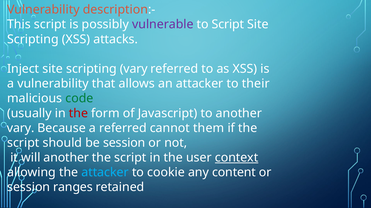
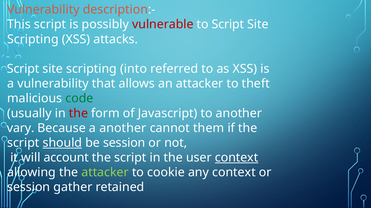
vulnerable colour: purple -> red
Inject at (23, 69): Inject -> Script
scripting vary: vary -> into
their: their -> theft
a referred: referred -> another
should underline: none -> present
will another: another -> account
attacker at (105, 173) colour: light blue -> light green
any content: content -> context
ranges: ranges -> gather
